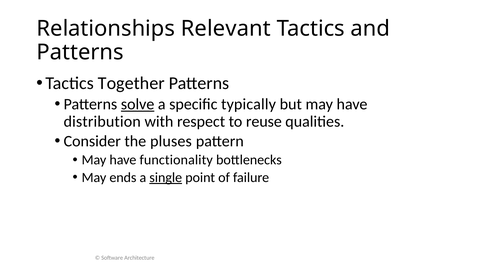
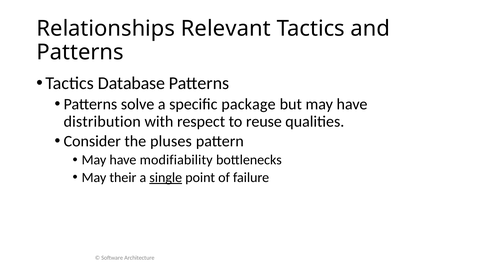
Together: Together -> Database
solve underline: present -> none
typically: typically -> package
functionality: functionality -> modifiability
ends: ends -> their
